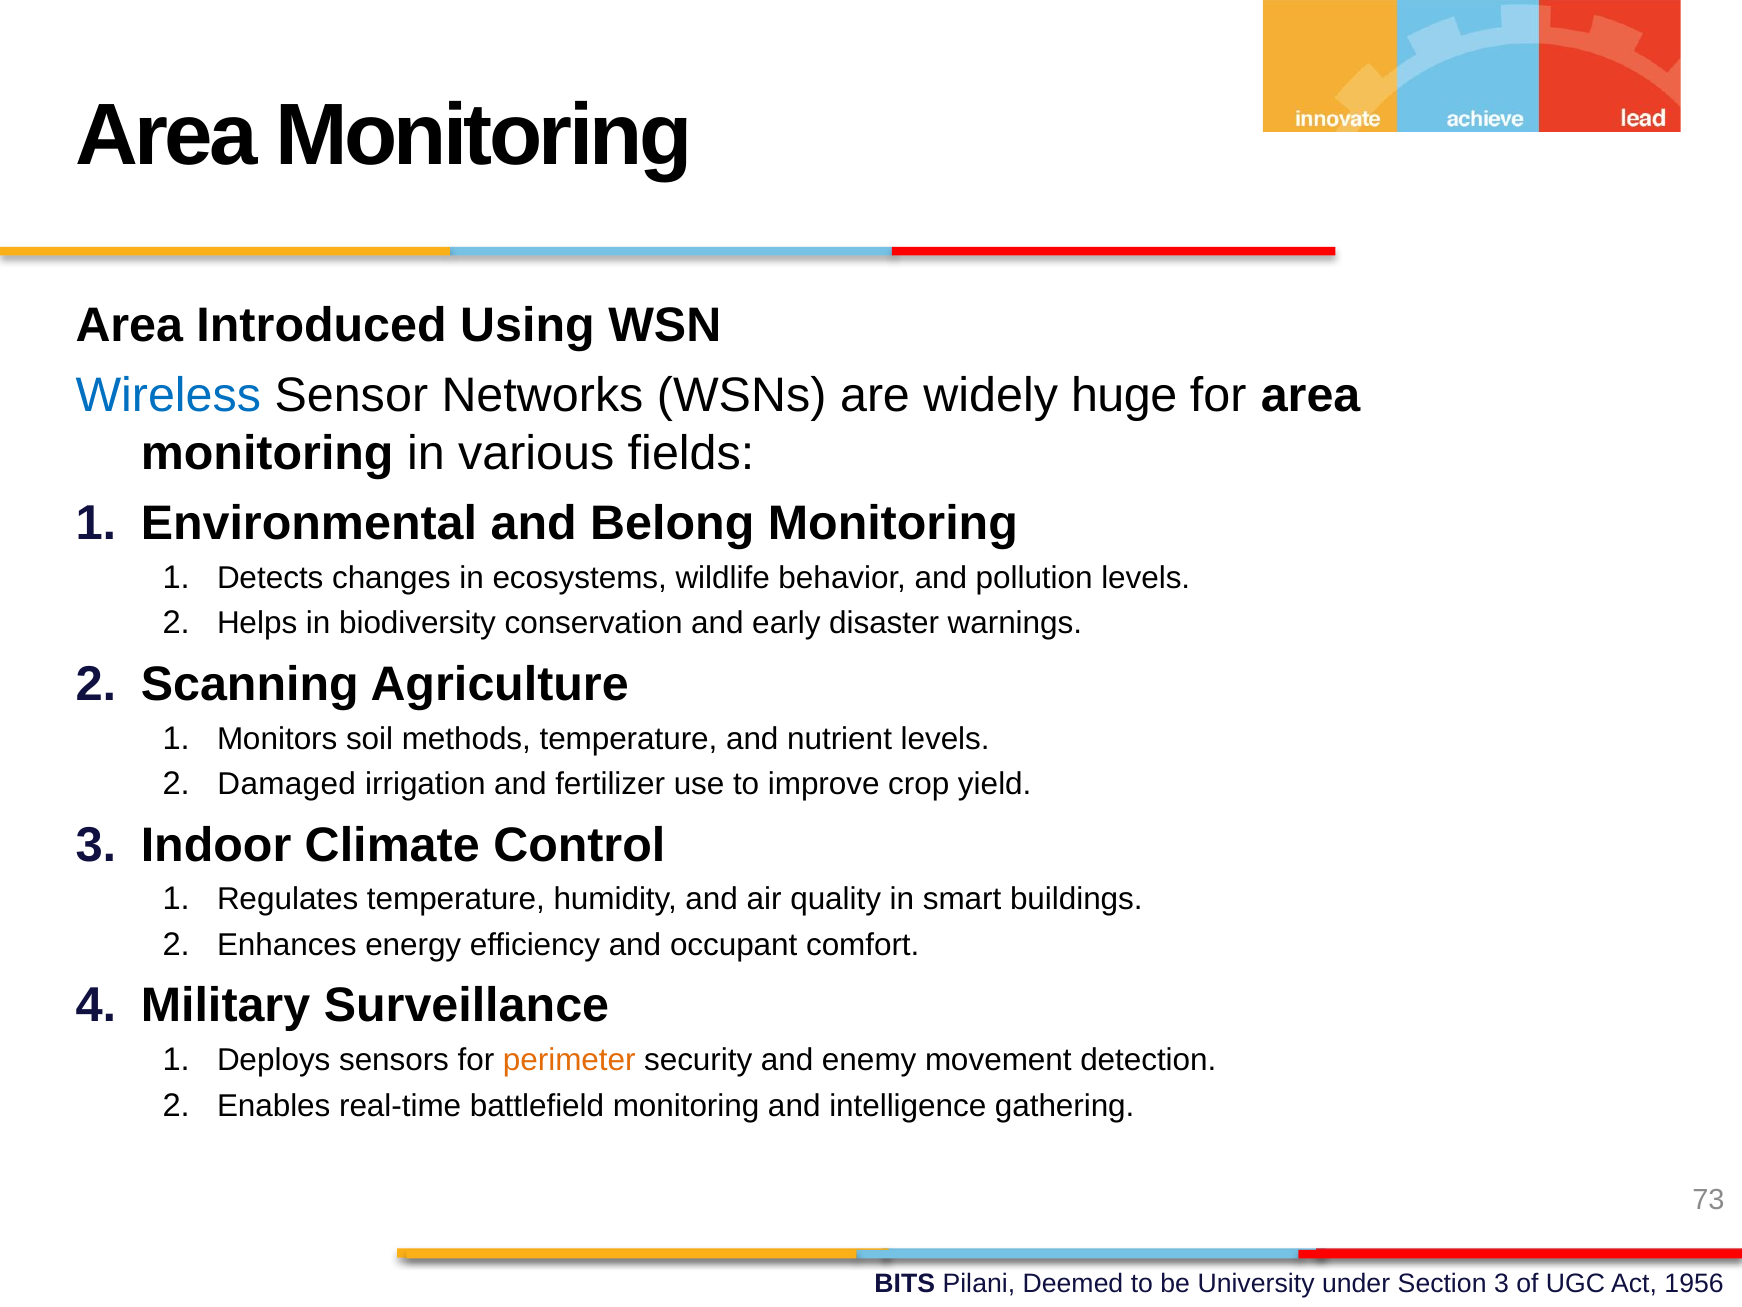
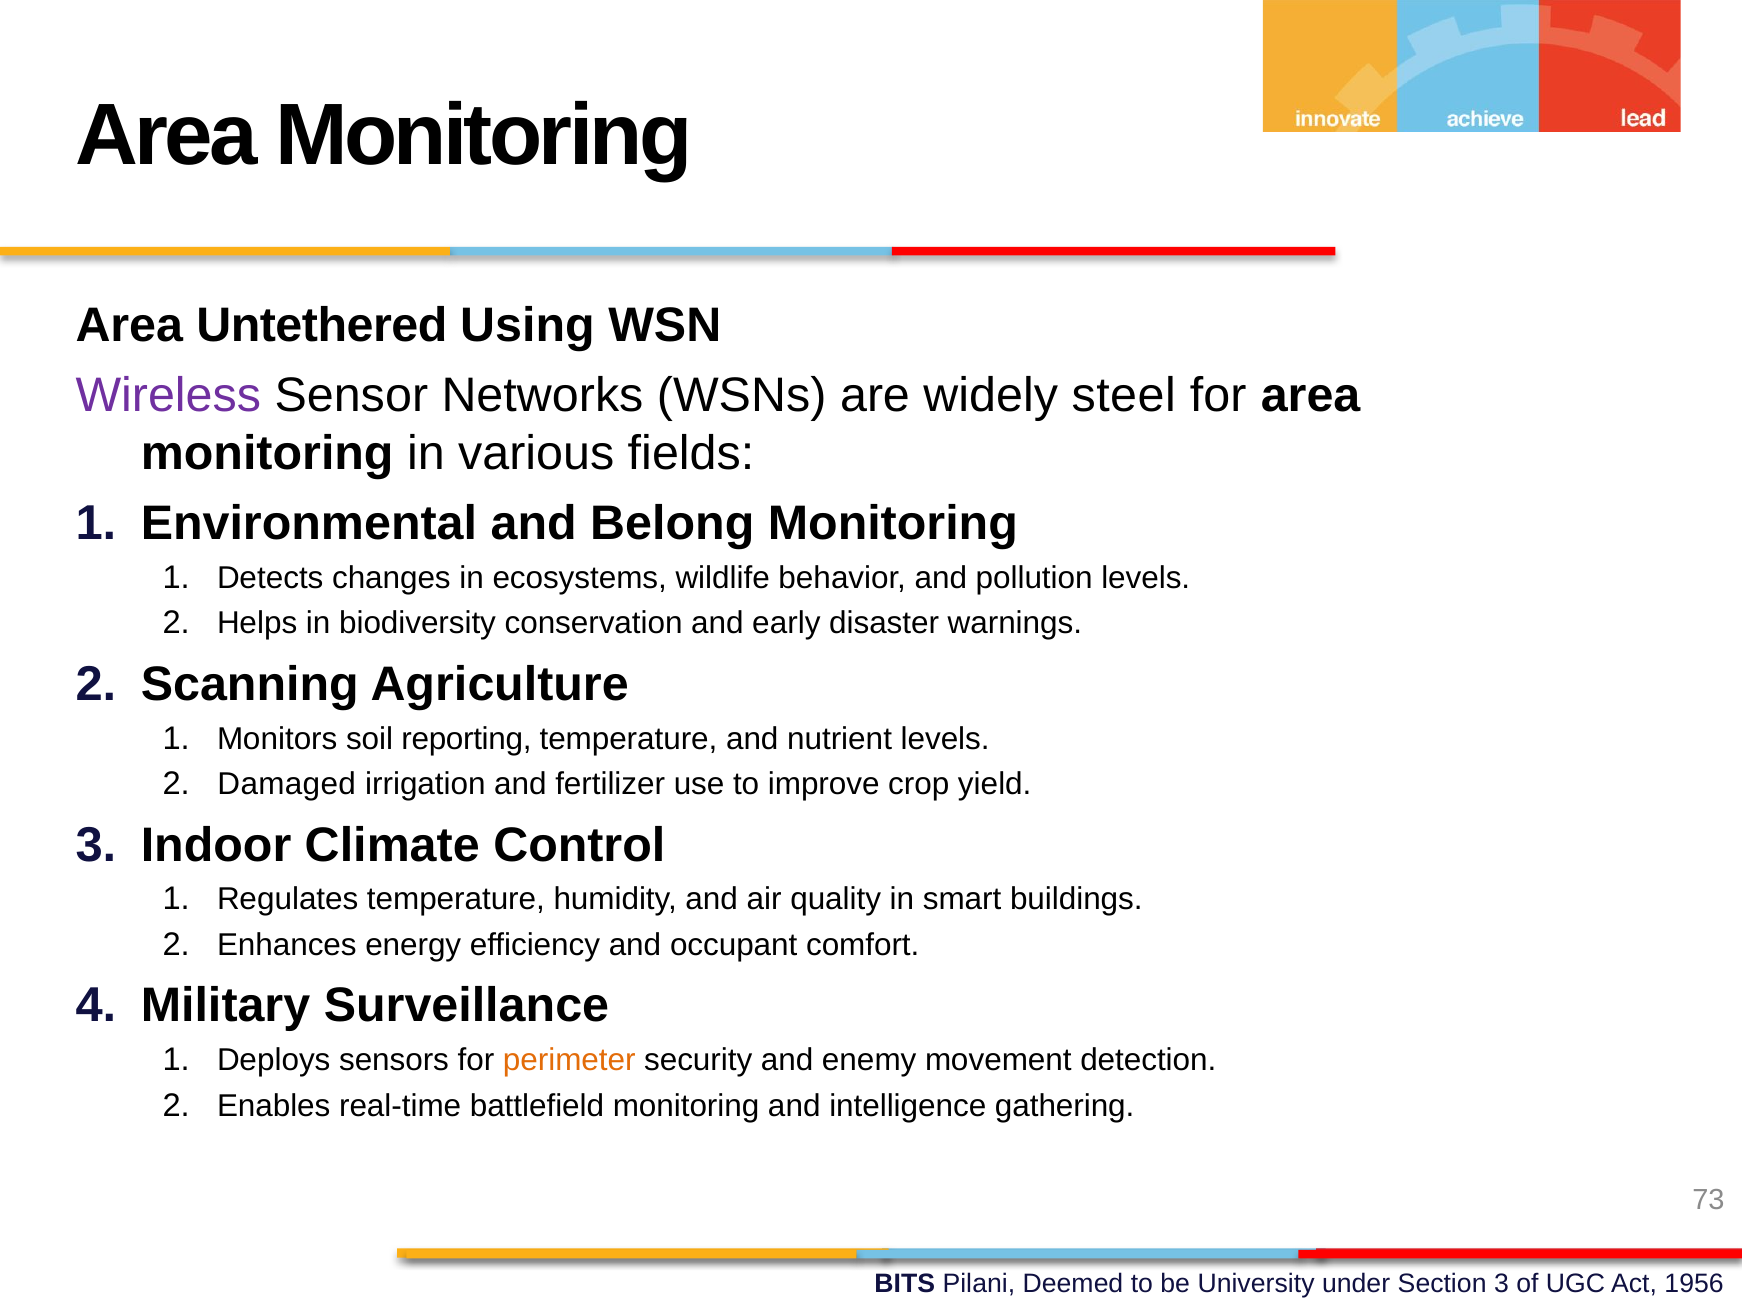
Introduced: Introduced -> Untethered
Wireless colour: blue -> purple
huge: huge -> steel
methods: methods -> reporting
